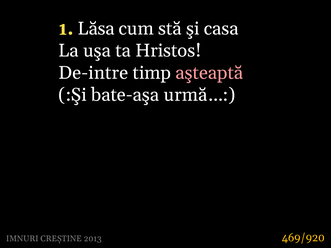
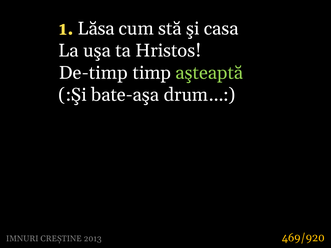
De-intre: De-intre -> De-timp
aşteaptă colour: pink -> light green
urmă…: urmă… -> drum…
